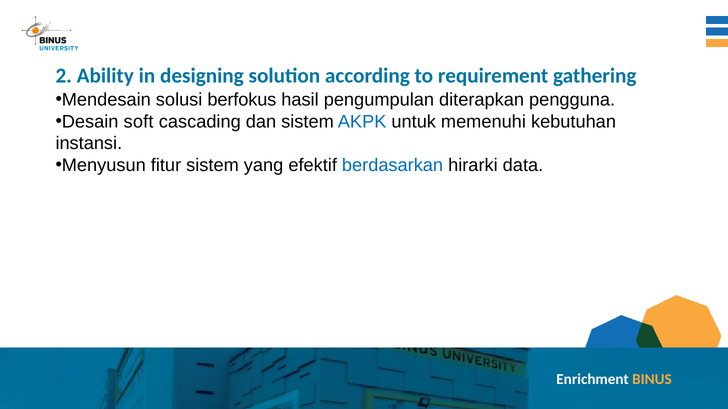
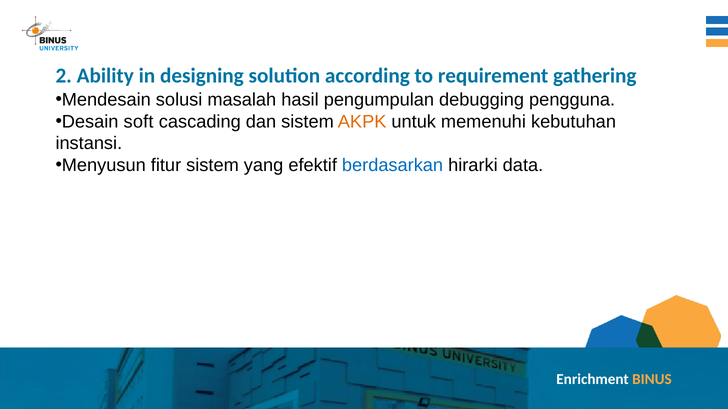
berfokus: berfokus -> masalah
diterapkan: diterapkan -> debugging
AKPK colour: blue -> orange
